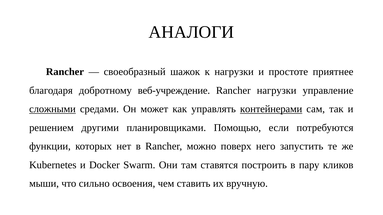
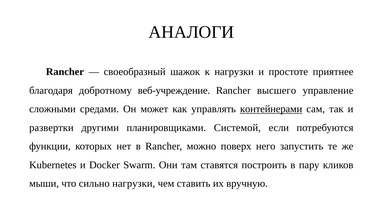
Rancher нагрузки: нагрузки -> высшего
сложными underline: present -> none
решением: решением -> развертки
Помощью: Помощью -> Системой
сильно освоения: освоения -> нагрузки
